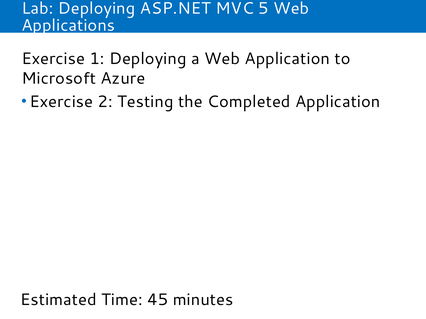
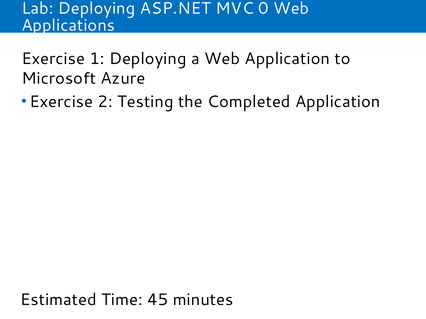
5: 5 -> 0
